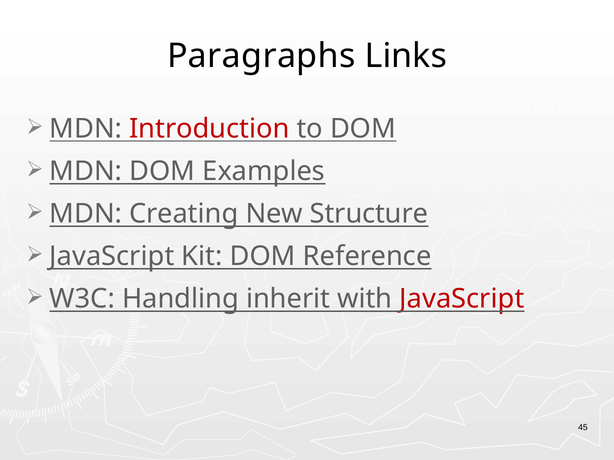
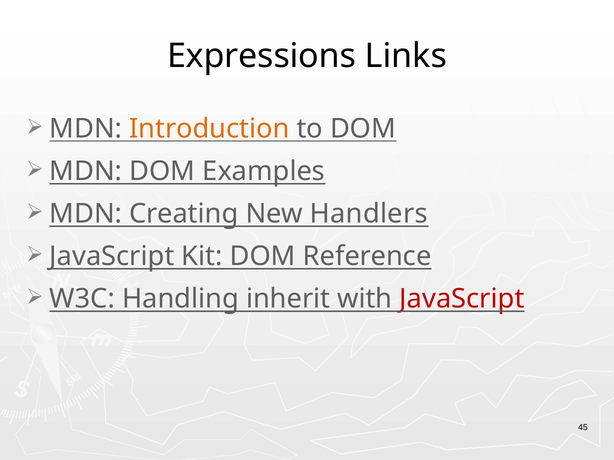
Paragraphs: Paragraphs -> Expressions
Introduction colour: red -> orange
Structure: Structure -> Handlers
